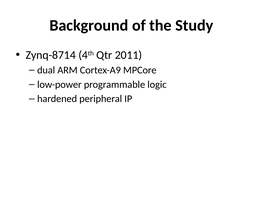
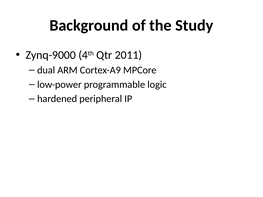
Zynq-8714: Zynq-8714 -> Zynq-9000
